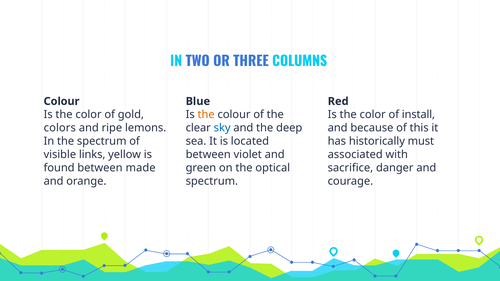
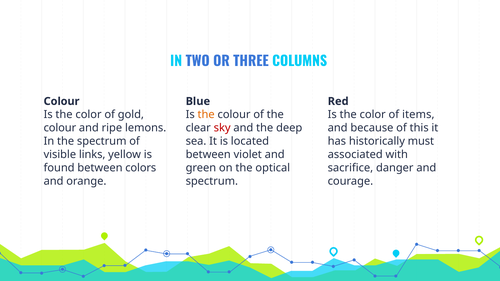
install: install -> items
colors at (60, 128): colors -> colour
sky colour: blue -> red
made: made -> colors
